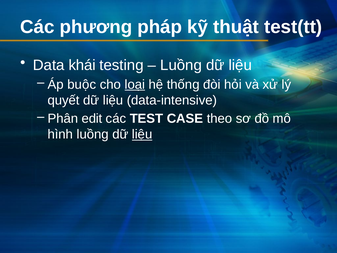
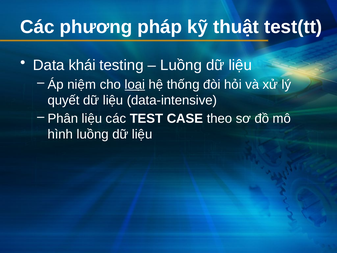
buộc: buộc -> niệm
Phân edit: edit -> liệu
liệu at (142, 134) underline: present -> none
